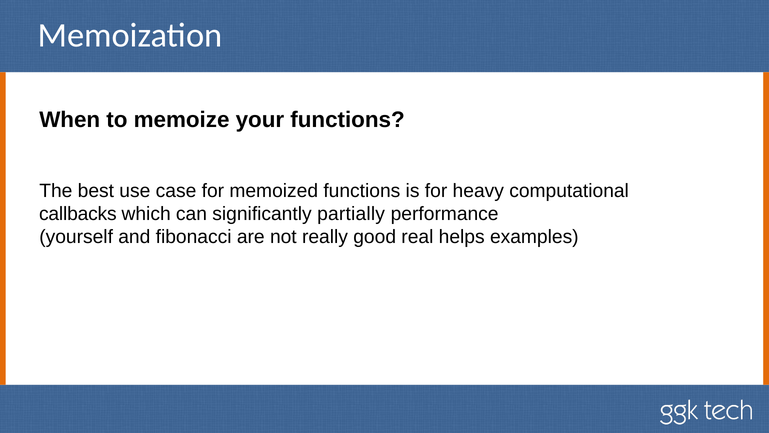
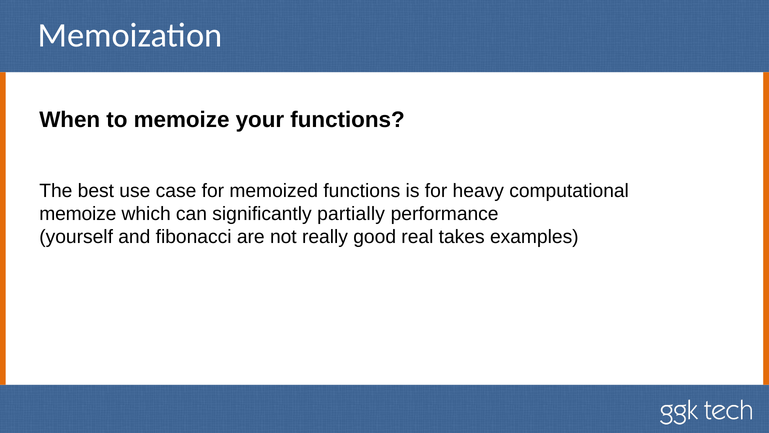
callbacks at (78, 214): callbacks -> memoize
helps: helps -> takes
